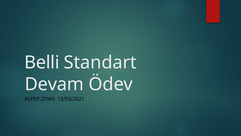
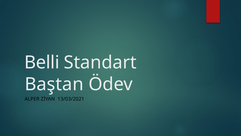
Devam: Devam -> Baştan
